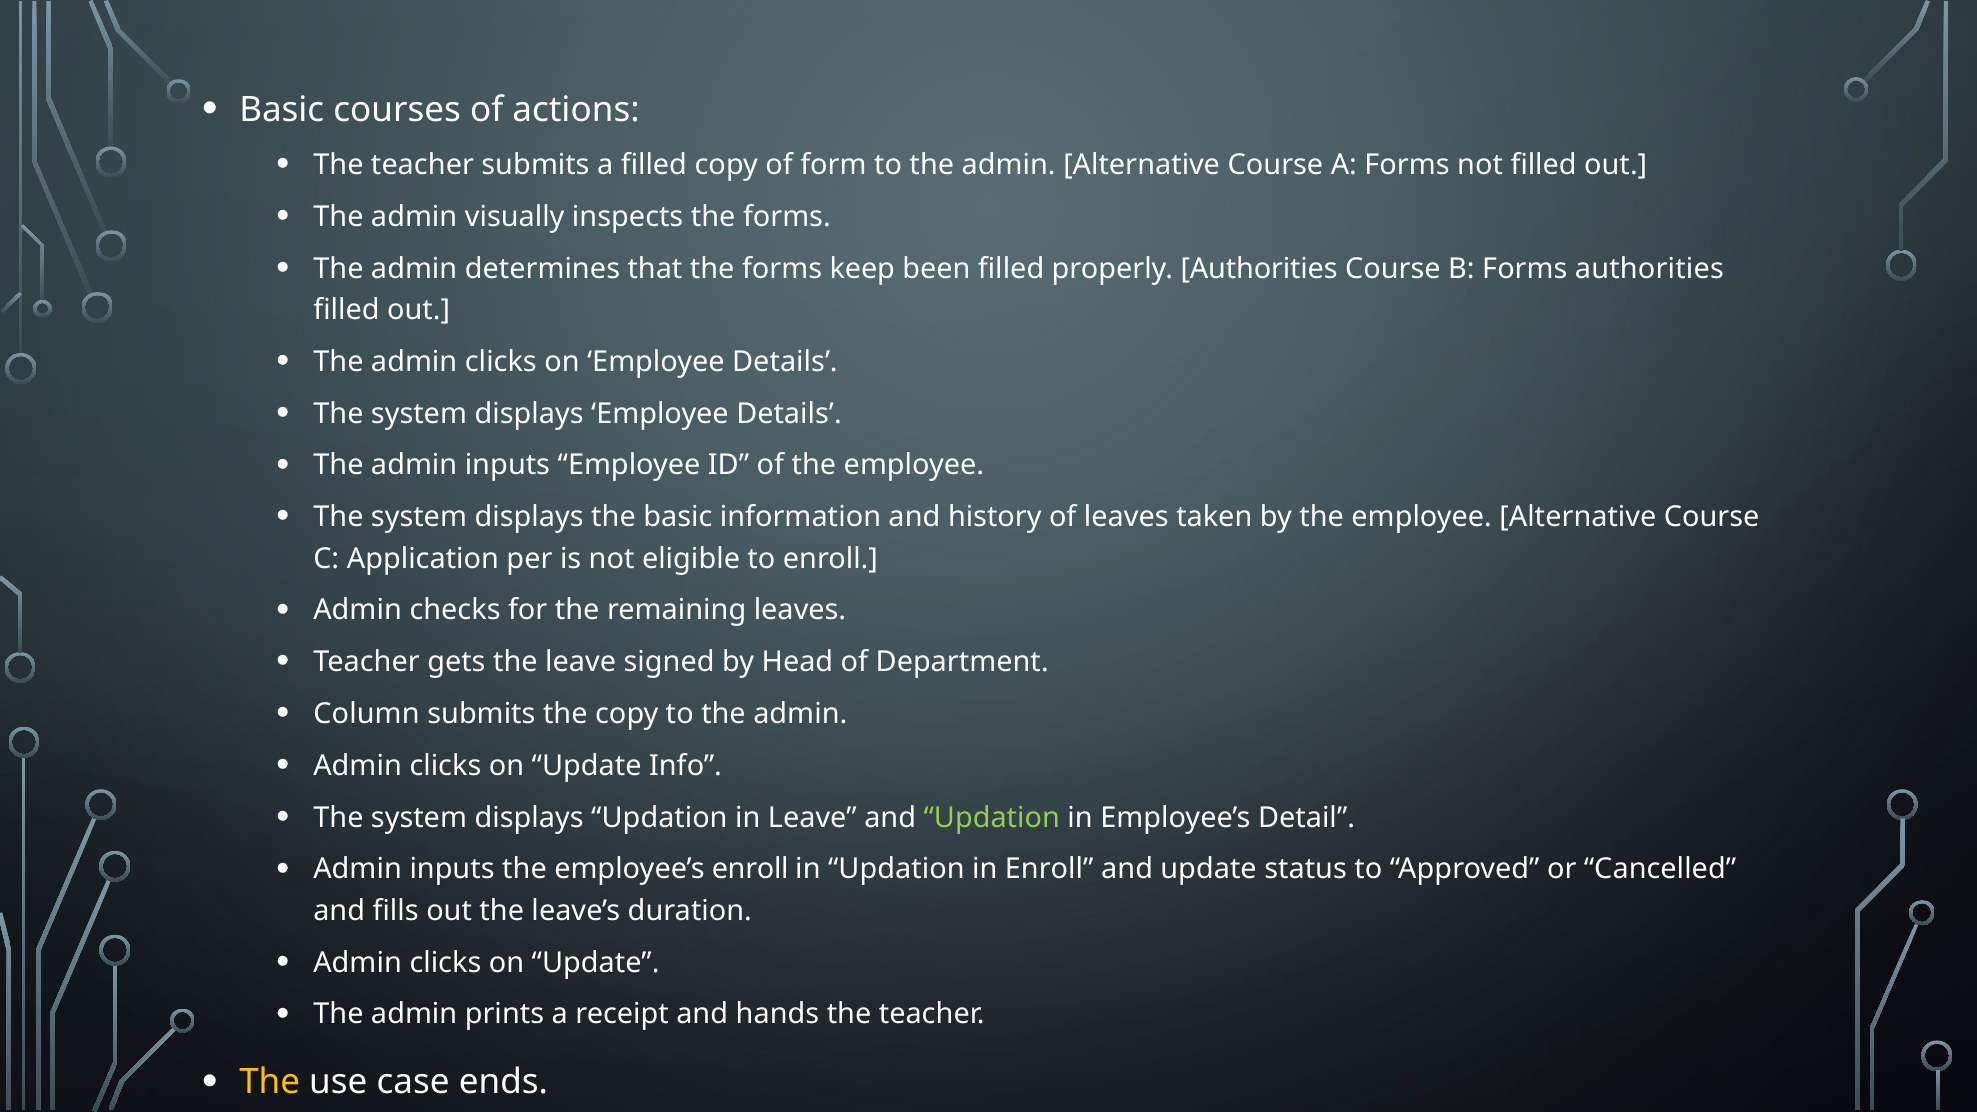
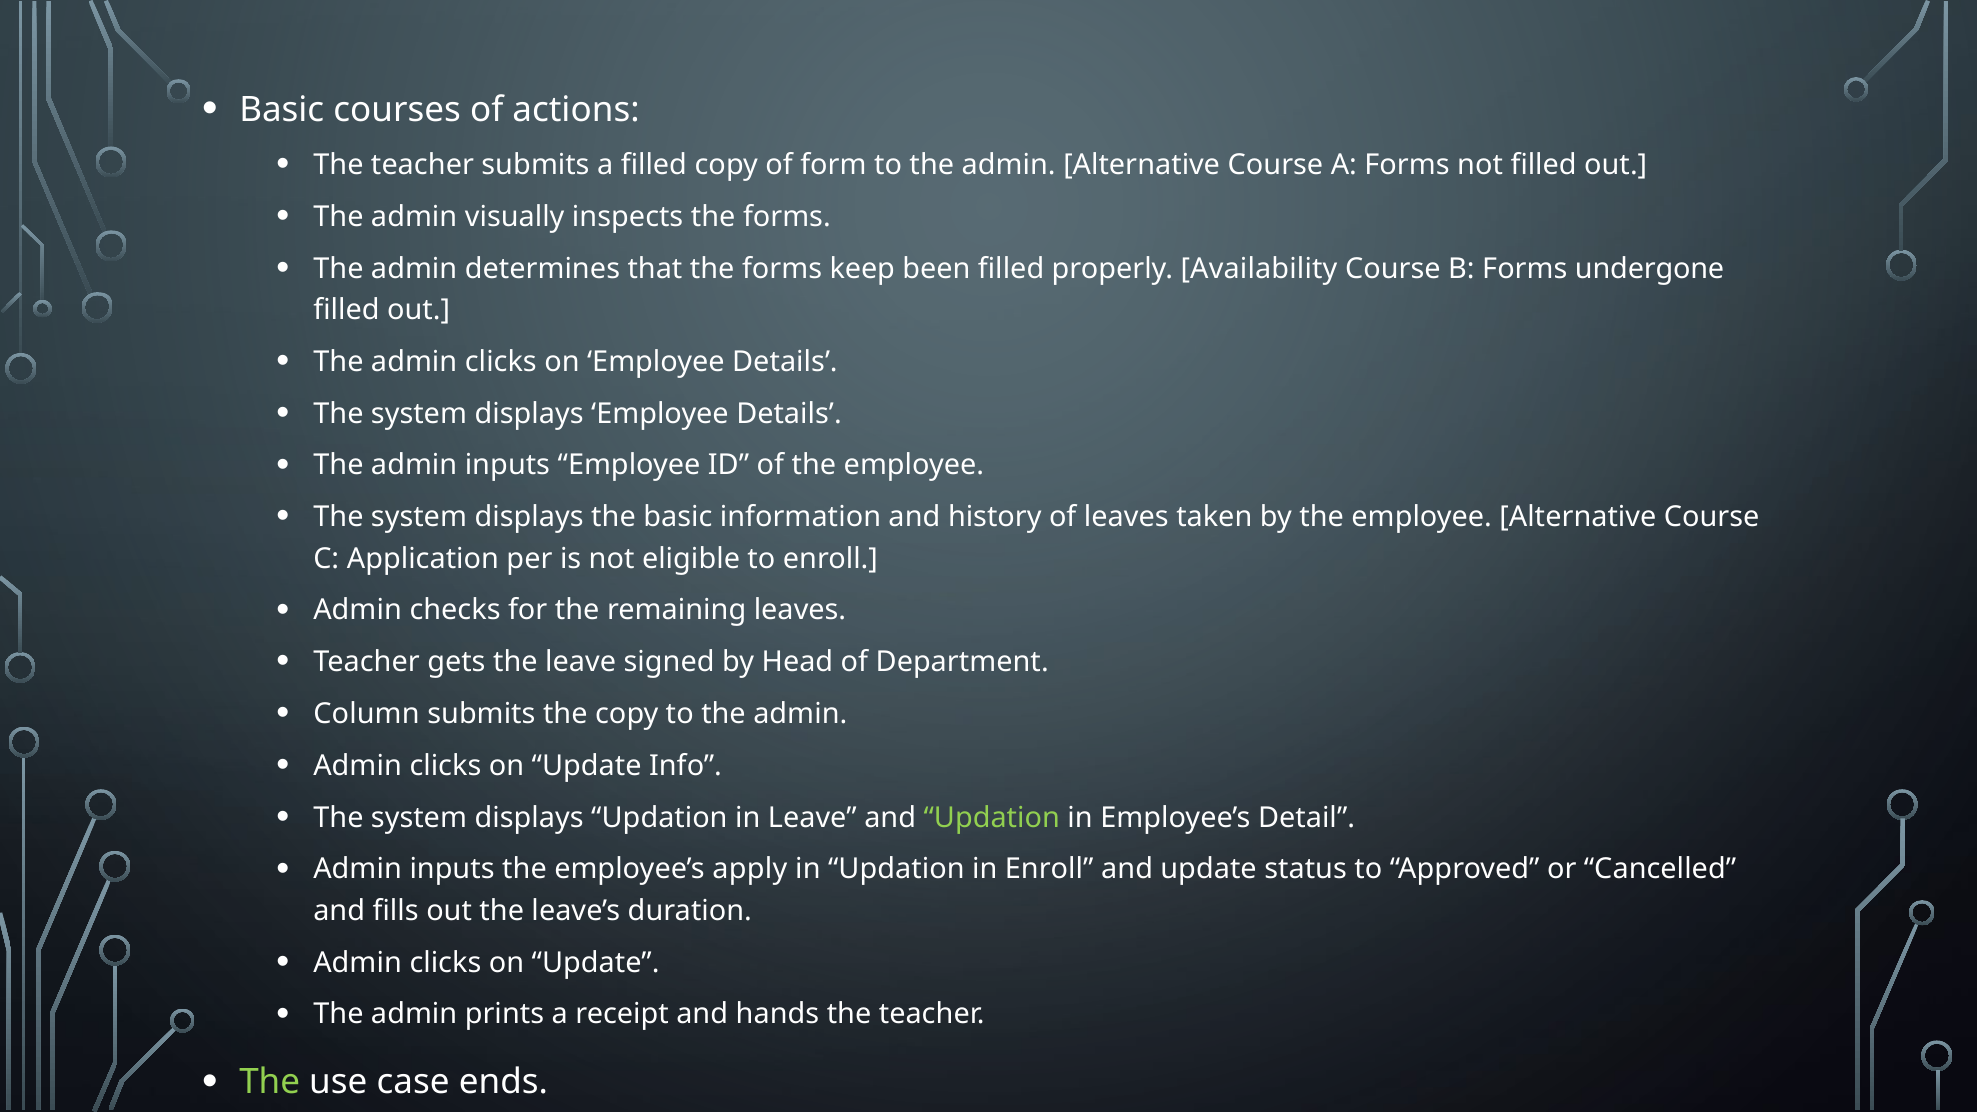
properly Authorities: Authorities -> Availability
Forms authorities: authorities -> undergone
employee’s enroll: enroll -> apply
The at (270, 1082) colour: yellow -> light green
